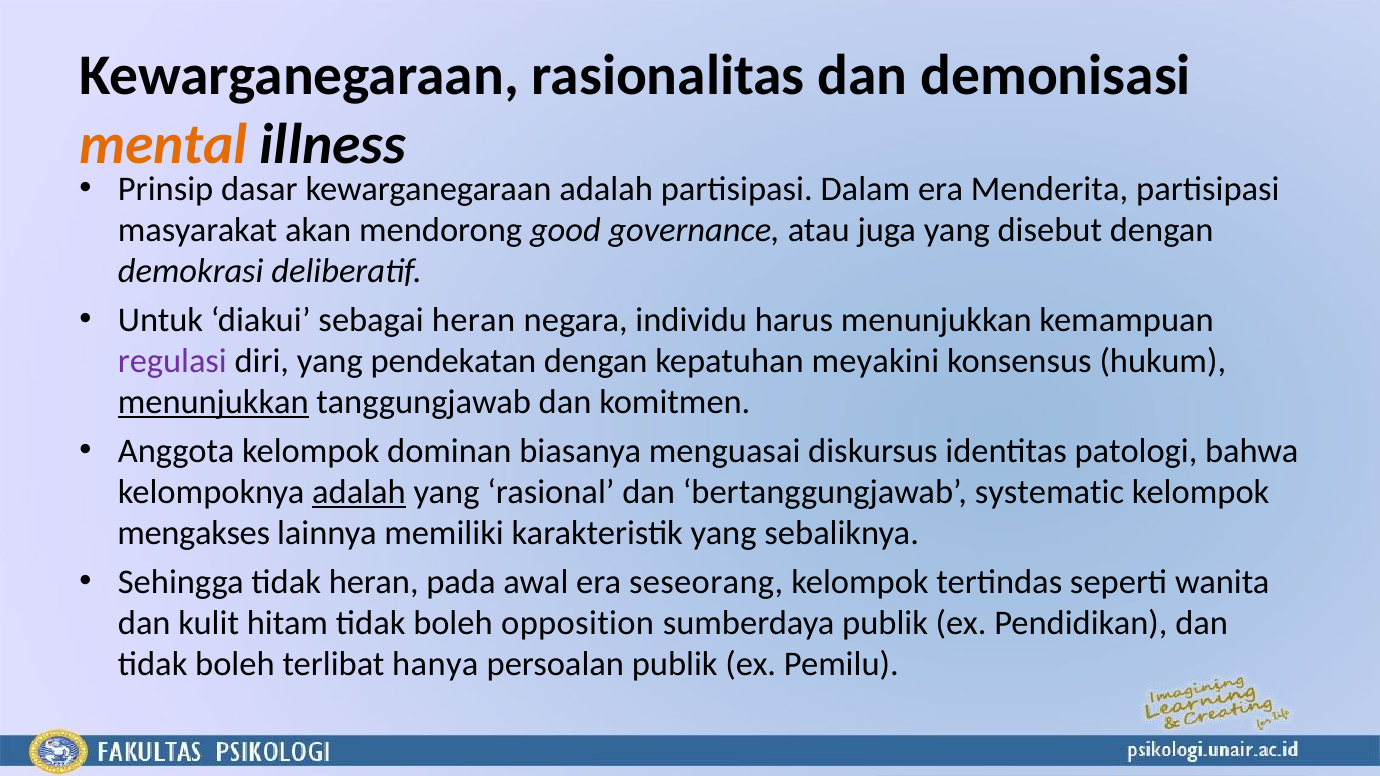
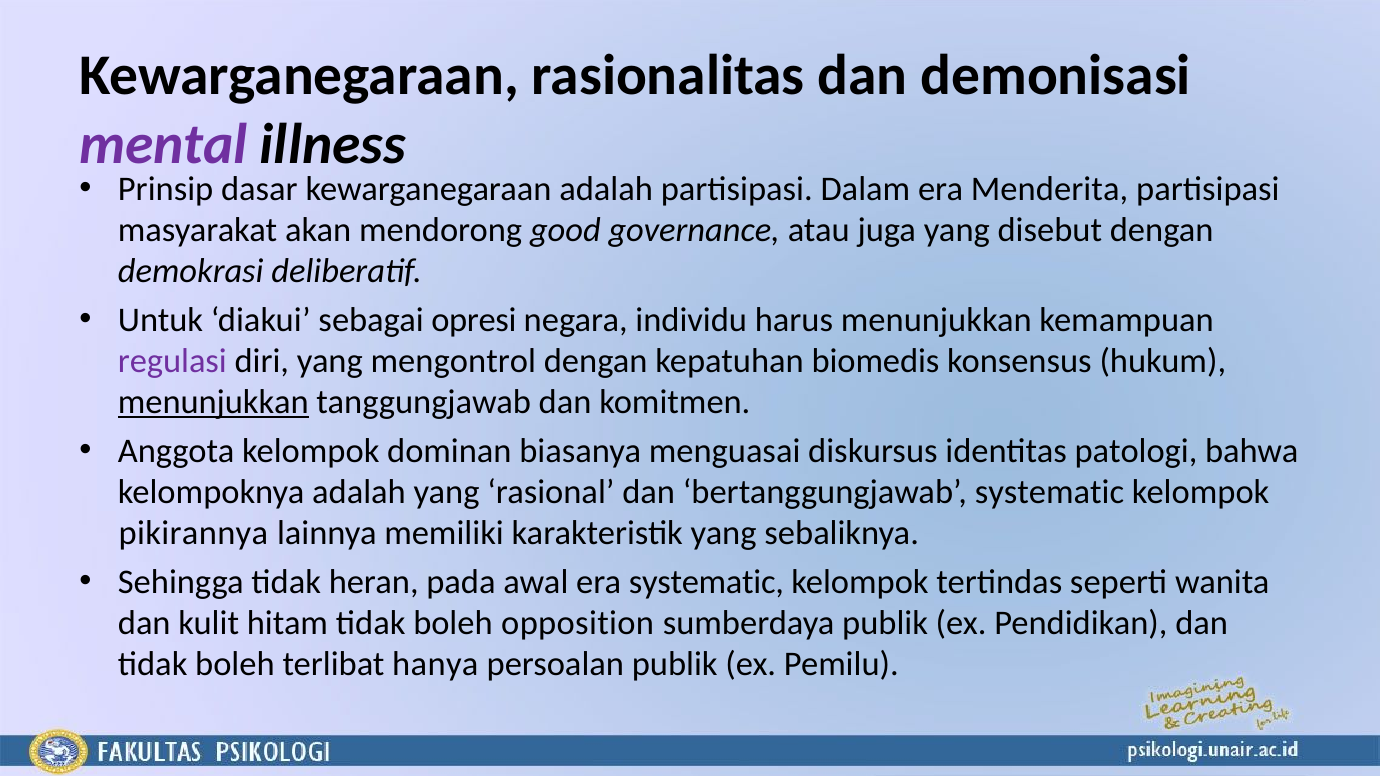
mental colour: orange -> purple
sebagai heran: heran -> opresi
pendekatan: pendekatan -> mengontrol
meyakini: meyakini -> biomedis
adalah at (359, 492) underline: present -> none
mengakses: mengakses -> pikirannya
era seseorang: seseorang -> systematic
